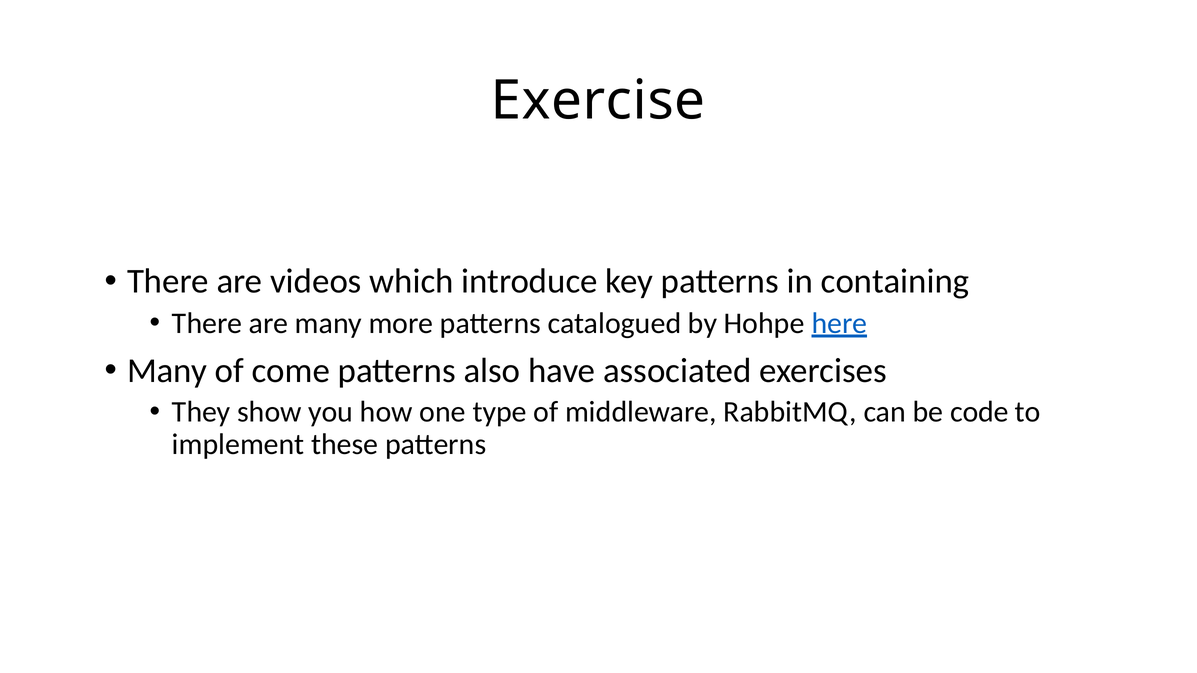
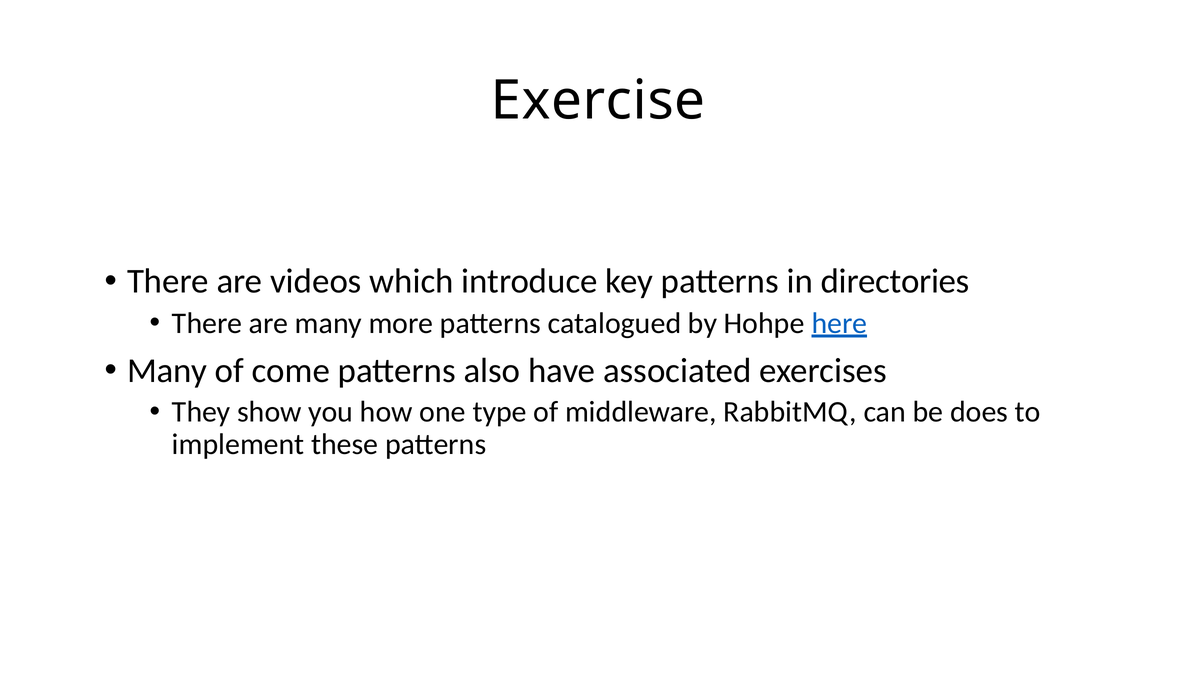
containing: containing -> directories
code: code -> does
